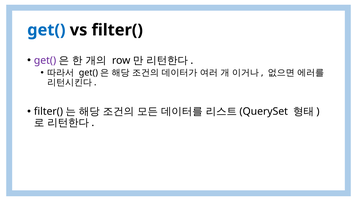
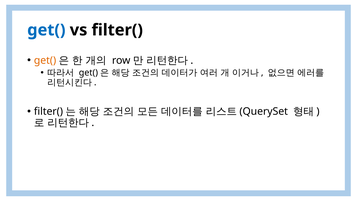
get( at (45, 60) colour: purple -> orange
